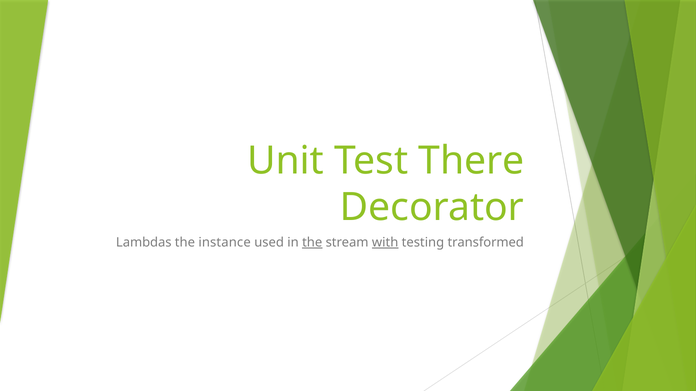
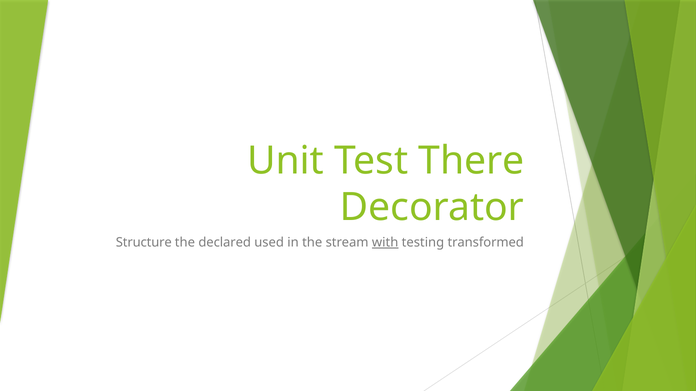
Lambdas: Lambdas -> Structure
instance: instance -> declared
the at (312, 243) underline: present -> none
